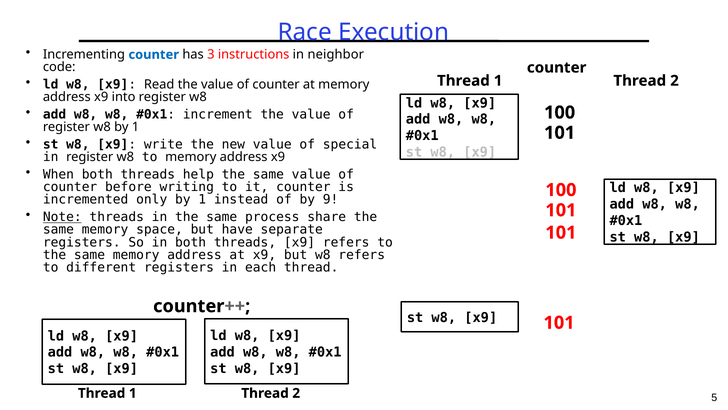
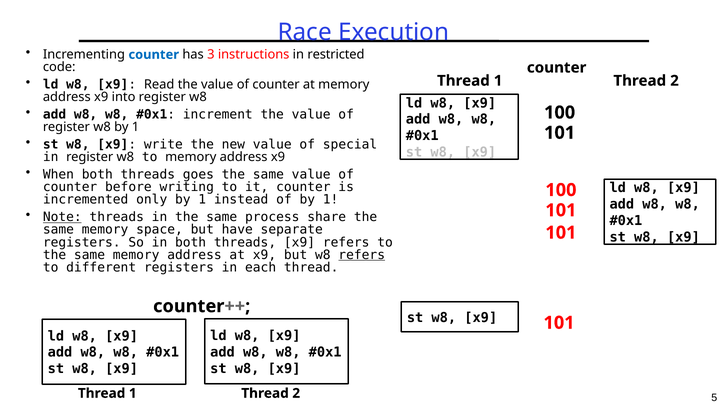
neighbor: neighbor -> restricted
help: help -> goes
of by 9: 9 -> 1
refers at (362, 254) underline: none -> present
